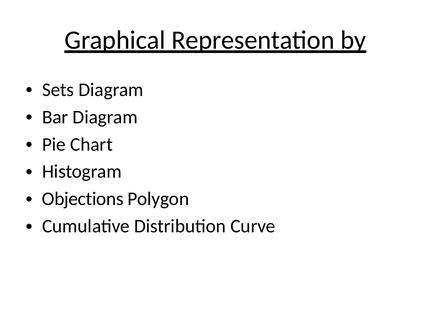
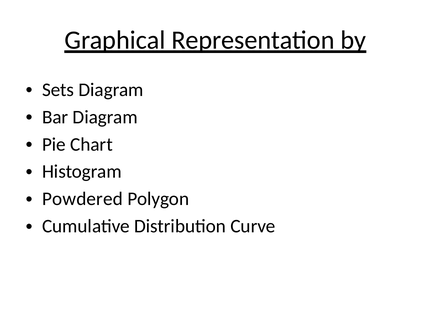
Objections: Objections -> Powdered
